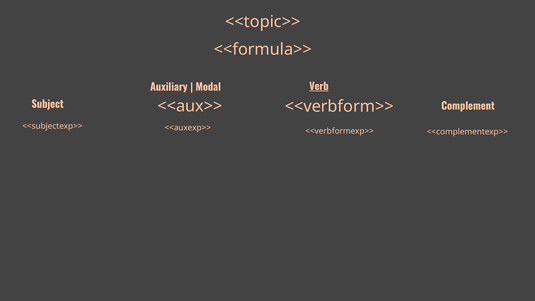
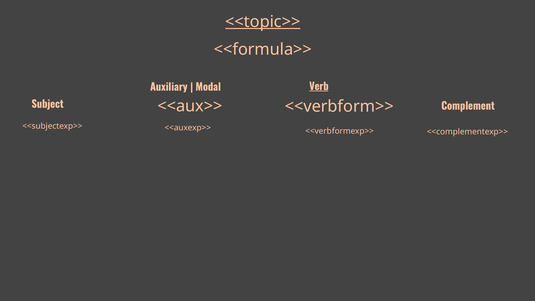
<<topic>> underline: none -> present
